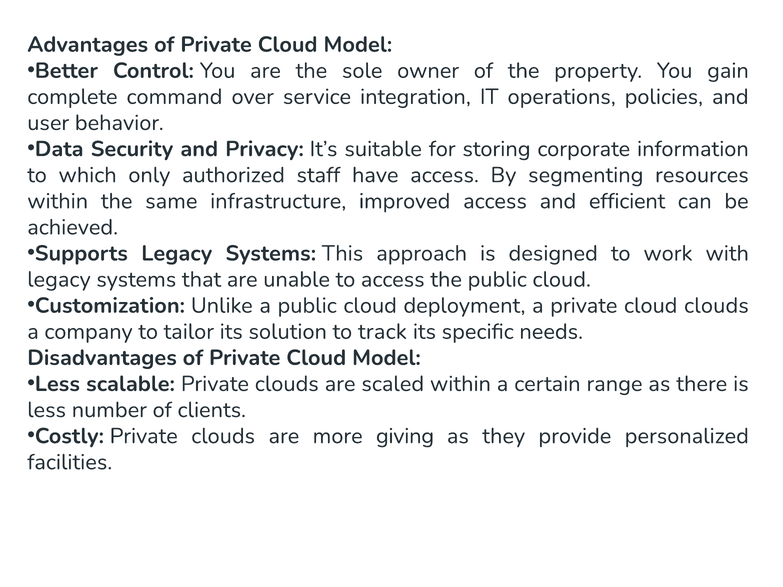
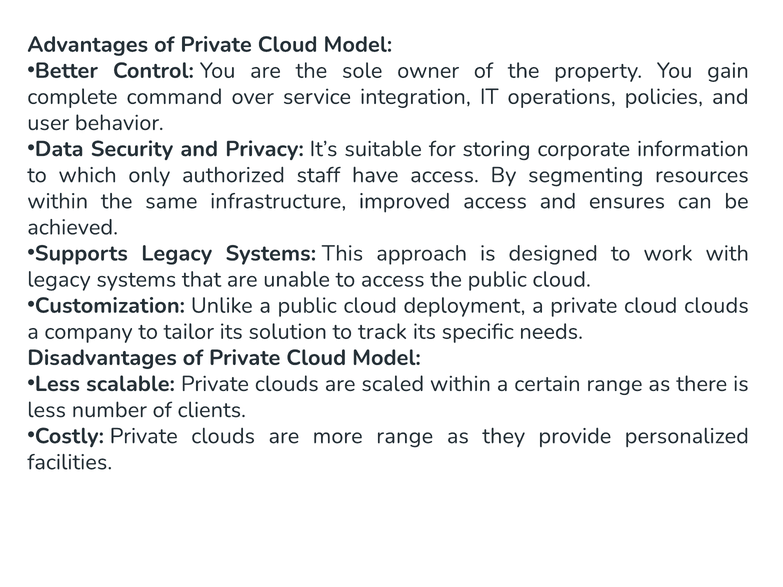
efficient: efficient -> ensures
more giving: giving -> range
